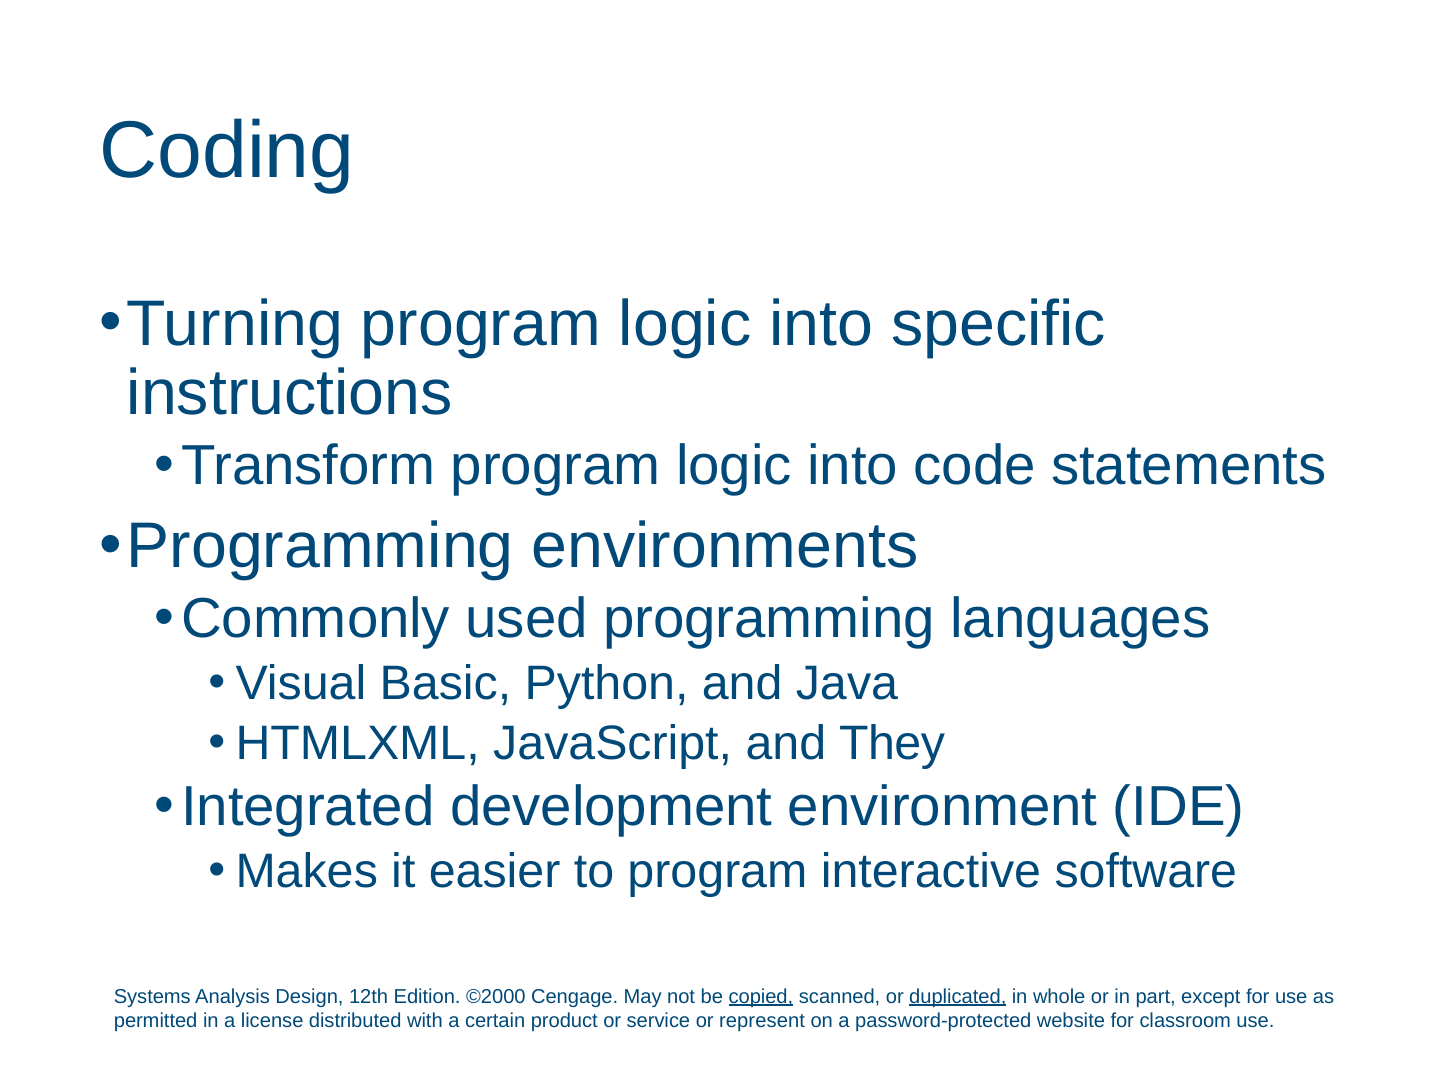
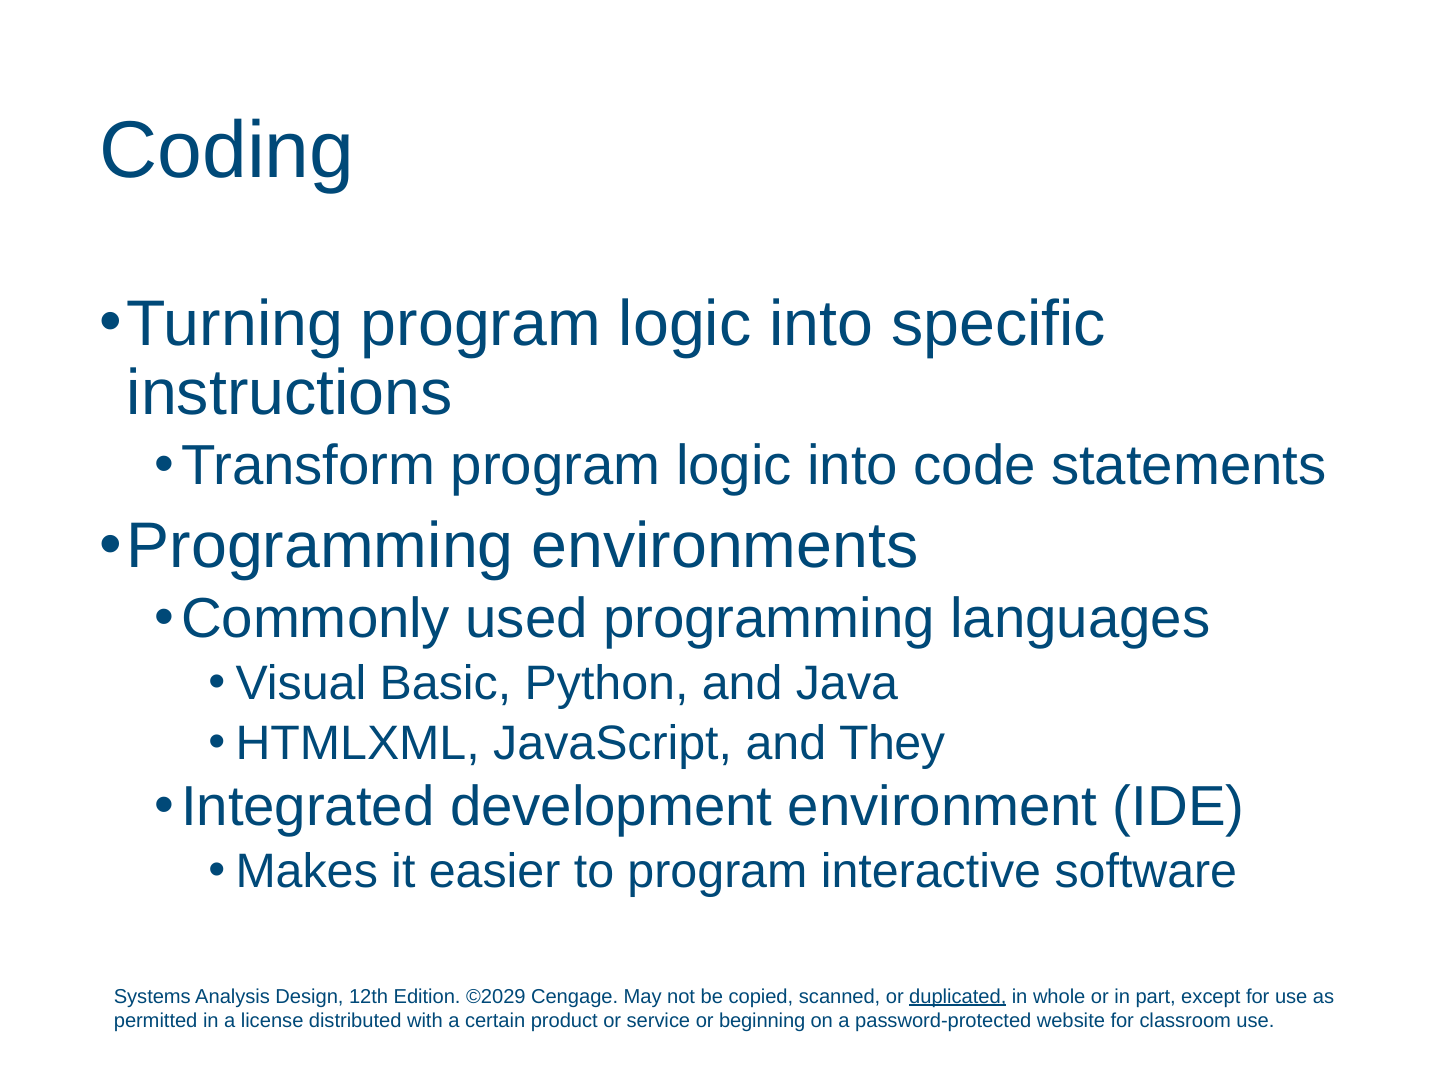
©2000: ©2000 -> ©2029
copied underline: present -> none
represent: represent -> beginning
